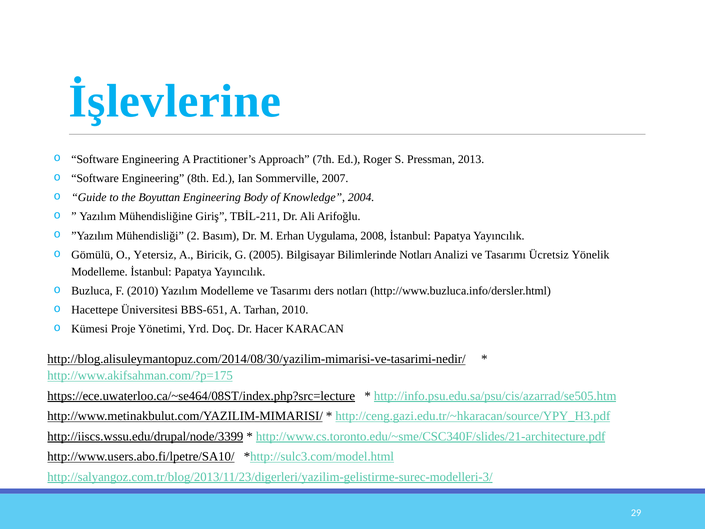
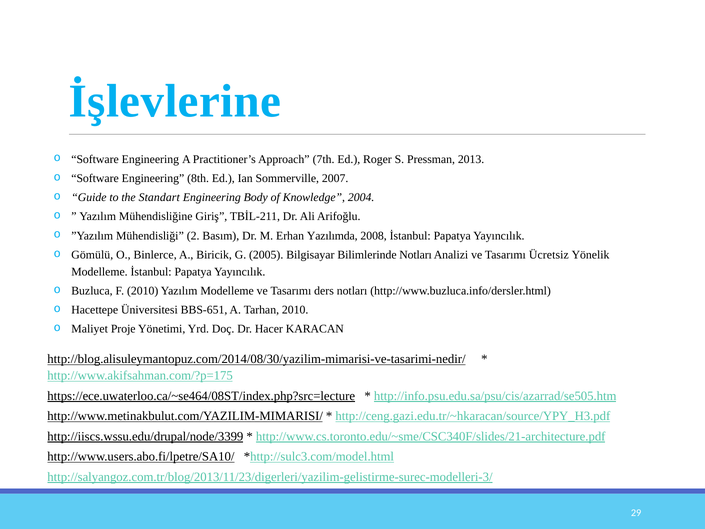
Boyuttan: Boyuttan -> Standart
Uygulama: Uygulama -> Yazılımda
Yetersiz: Yetersiz -> Binlerce
Kümesi: Kümesi -> Maliyet
